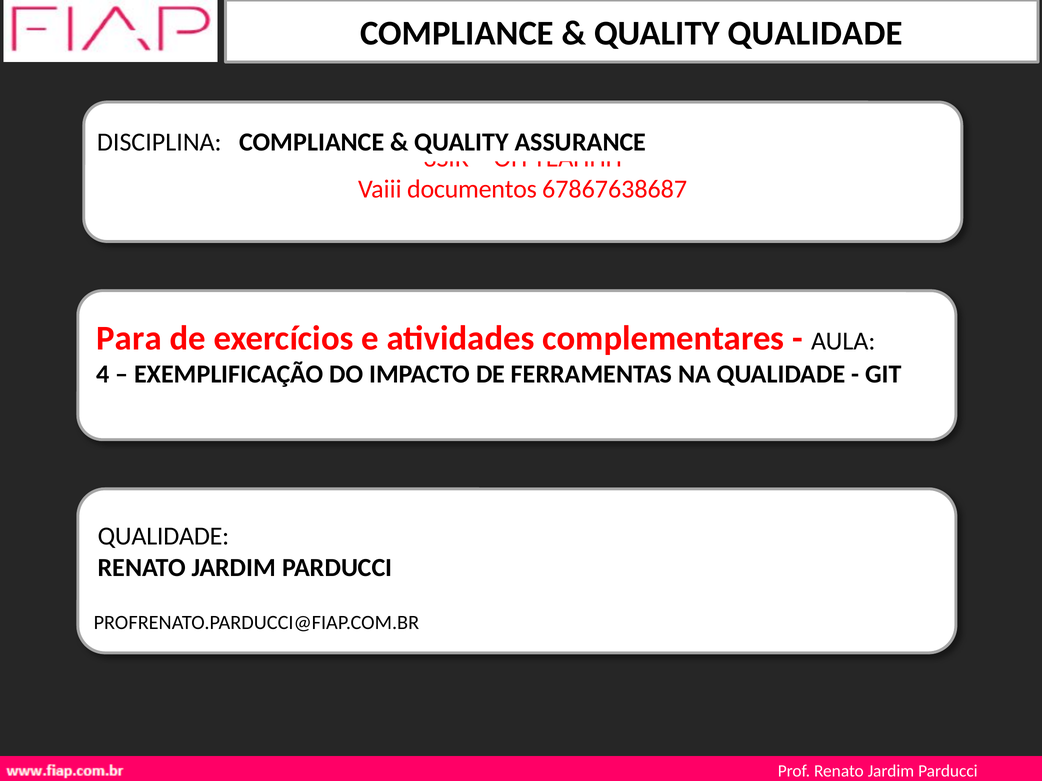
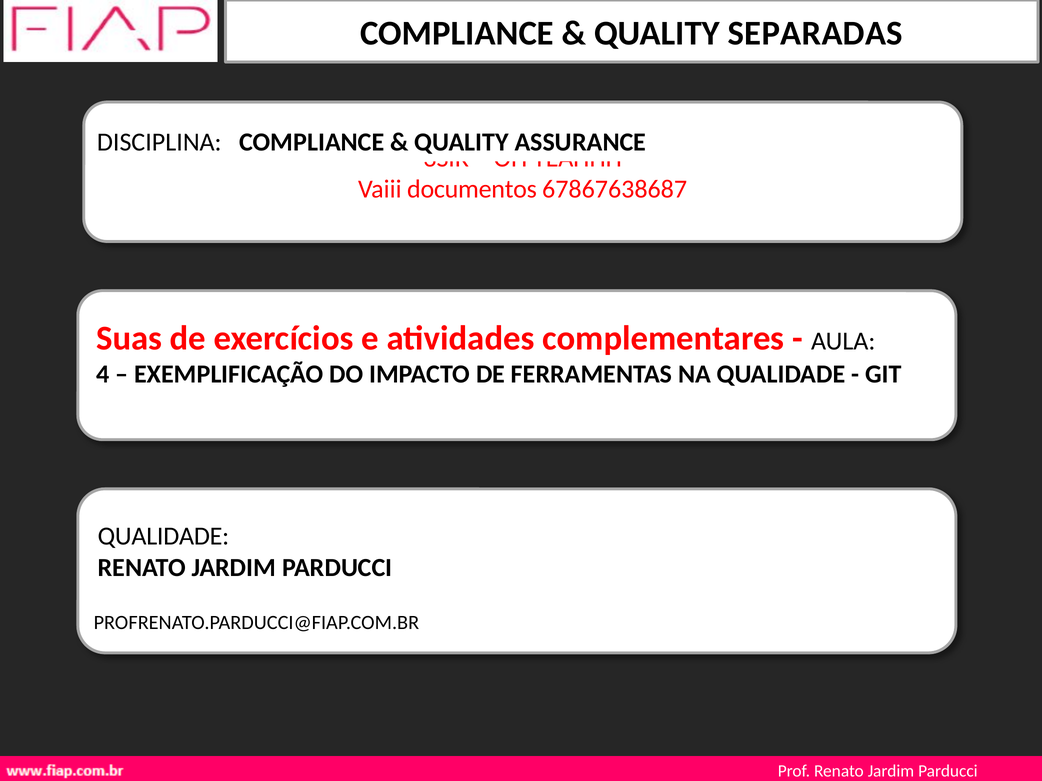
QUALITY QUALIDADE: QUALIDADE -> SEPARADAS
Para: Para -> Suas
